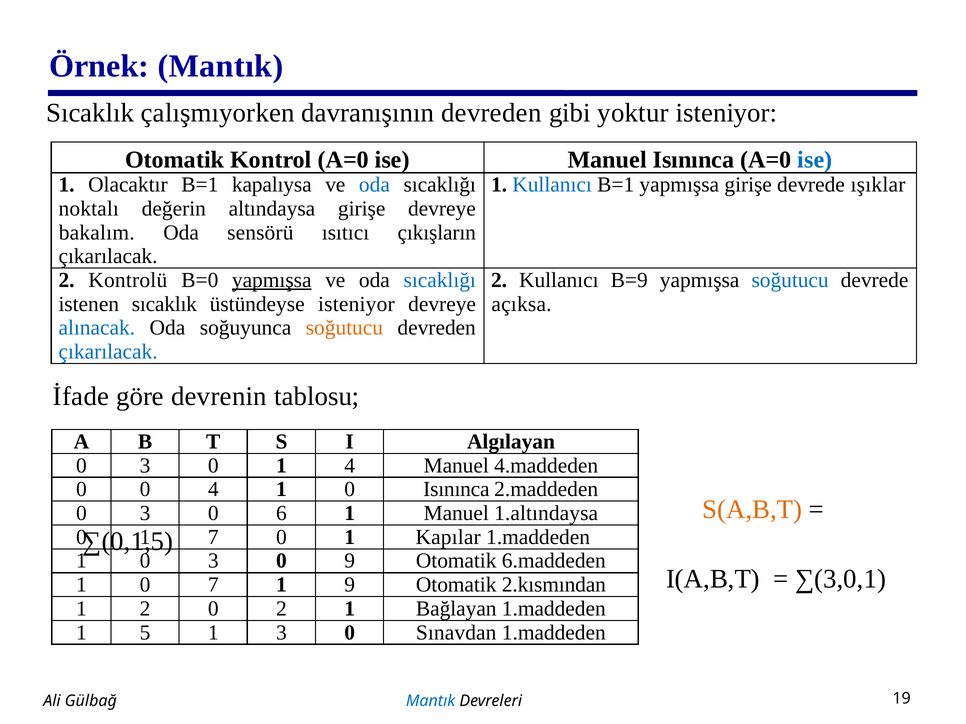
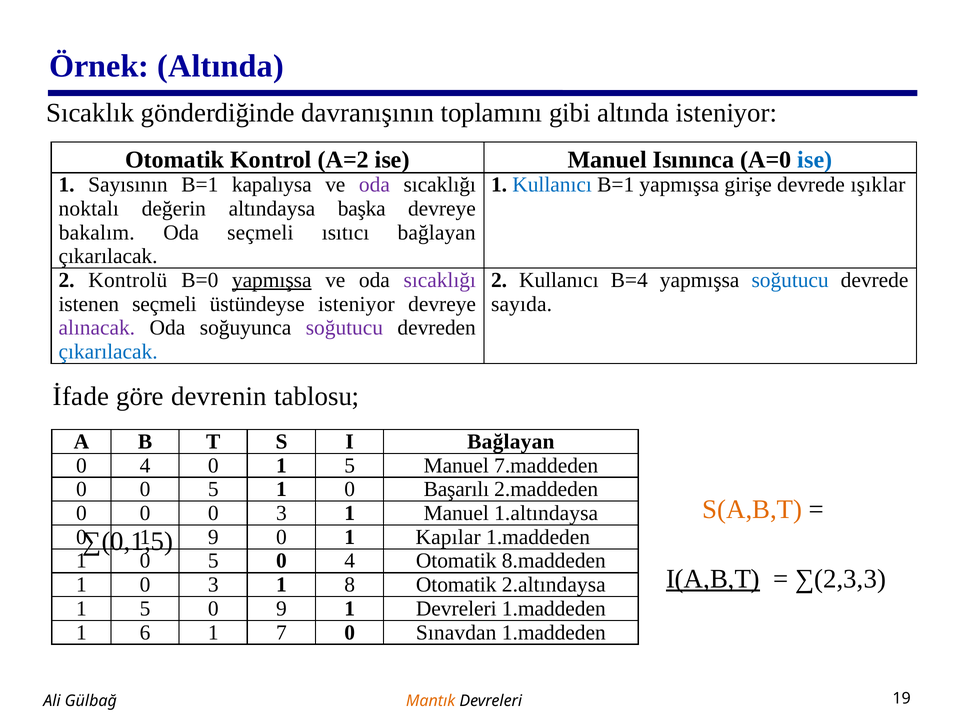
Örnek Mantık: Mantık -> Altında
çalışmıyorken: çalışmıyorken -> gönderdiğinde
davranışının devreden: devreden -> toplamını
gibi yoktur: yoktur -> altında
Kontrol A=0: A=0 -> A=2
Olacaktır: Olacaktır -> Sayısının
oda at (374, 185) colour: blue -> purple
altındaysa girişe: girişe -> başka
Oda sensörü: sensörü -> seçmeli
ısıtıcı çıkışların: çıkışların -> bağlayan
sıcaklığı at (440, 280) colour: blue -> purple
B=9: B=9 -> B=4
istenen sıcaklık: sıcaklık -> seçmeli
açıksa: açıksa -> sayıda
alınacak colour: blue -> purple
soğutucu at (344, 328) colour: orange -> purple
I Algılayan: Algılayan -> Bağlayan
3 at (145, 466): 3 -> 4
0 1 4: 4 -> 5
4.maddeden: 4.maddeden -> 7.maddeden
0 0 4: 4 -> 5
0 Isınınca: Isınınca -> Başarılı
3 at (145, 514): 3 -> 0
6 at (281, 514): 6 -> 3
7 at (213, 537): 7 -> 9
1 0 3: 3 -> 5
9 at (350, 561): 9 -> 4
6.maddeden: 6.maddeden -> 8.maddeden
I(A,B,T underline: none -> present
∑(3,0,1: ∑(3,0,1 -> ∑(2,3,3
1 0 7: 7 -> 3
1 9: 9 -> 8
2.kısmından: 2.kısmından -> 2.altındaysa
2 at (145, 609): 2 -> 5
0 2: 2 -> 9
1 Bağlayan: Bağlayan -> Devreleri
5: 5 -> 6
1 3: 3 -> 7
Mantık at (431, 701) colour: blue -> orange
